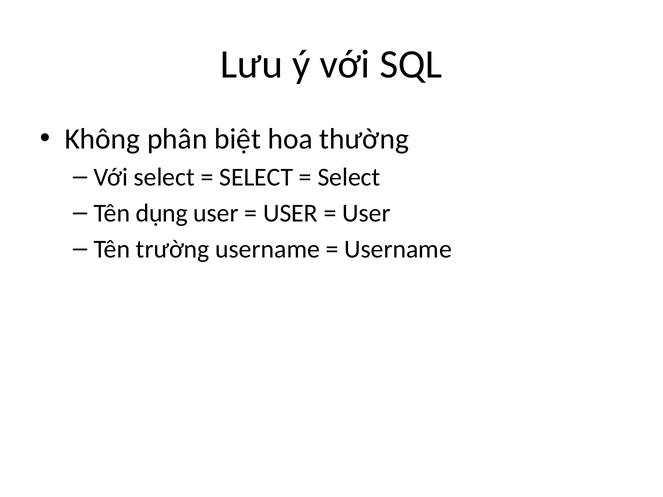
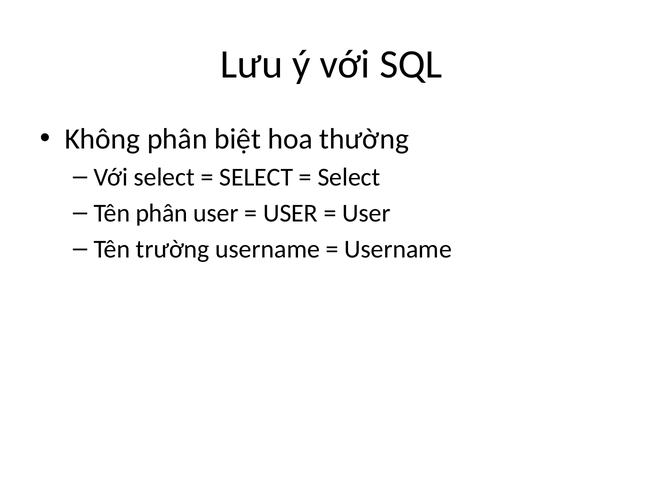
Tên dụng: dụng -> phân
